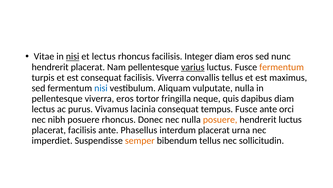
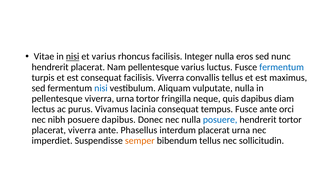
et lectus: lectus -> varius
Integer diam: diam -> nulla
varius at (193, 67) underline: present -> none
fermentum at (282, 67) colour: orange -> blue
viverra eros: eros -> urna
posuere rhoncus: rhoncus -> dapibus
posuere at (220, 119) colour: orange -> blue
hendrerit luctus: luctus -> tortor
placerat facilisis: facilisis -> viverra
